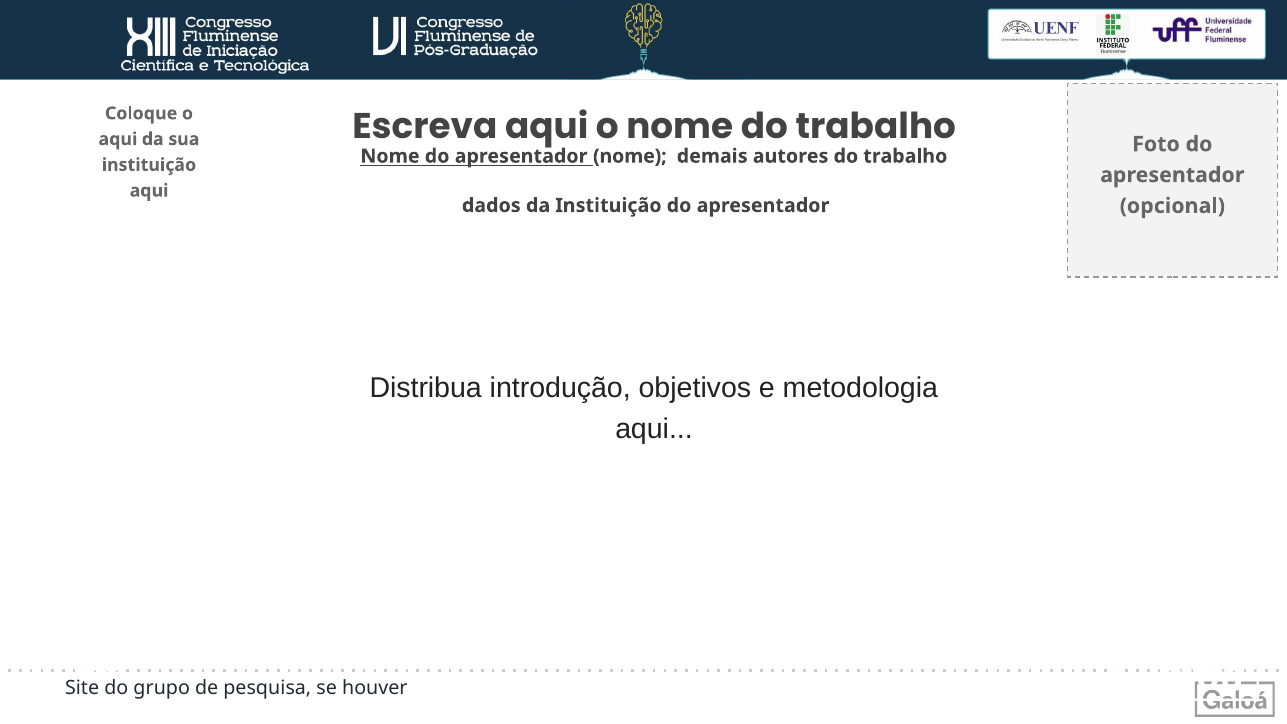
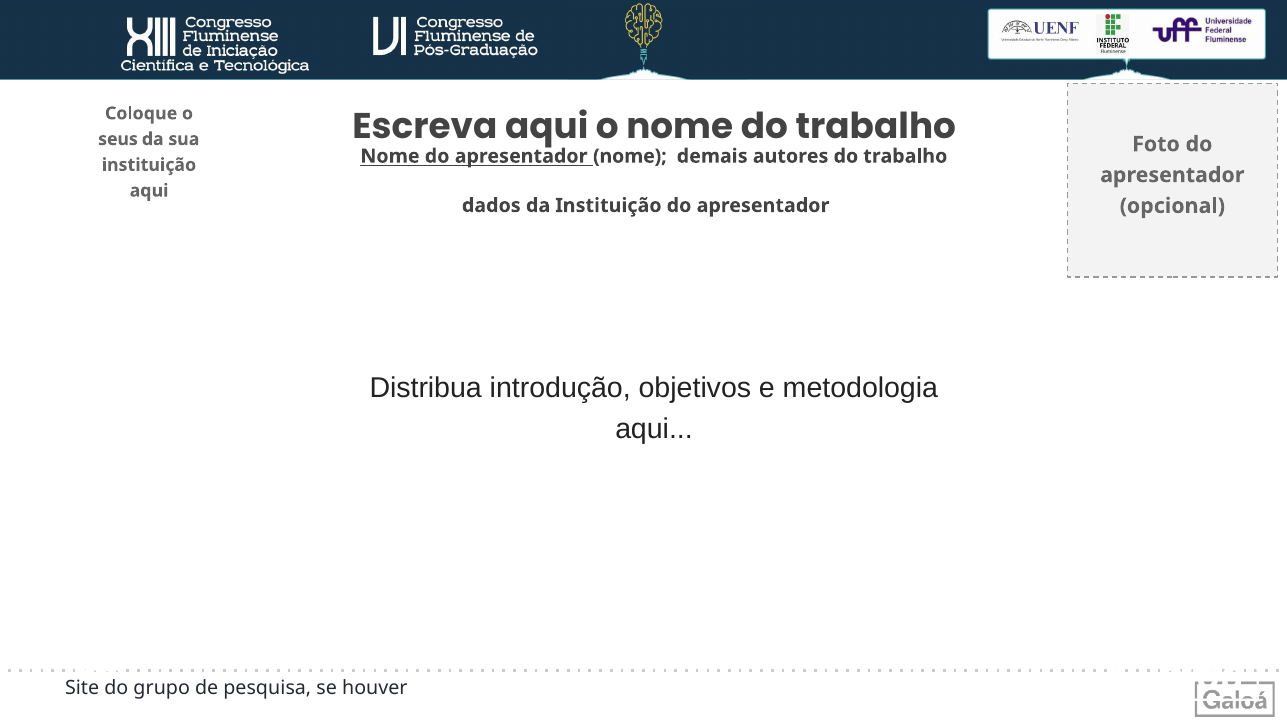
aqui at (118, 139): aqui -> seus
